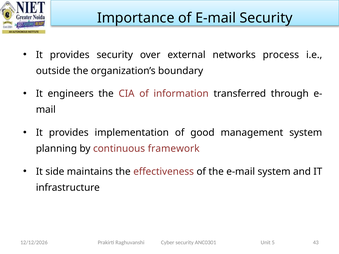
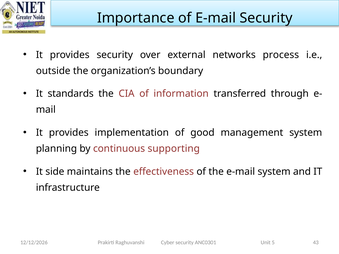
engineers: engineers -> standards
framework: framework -> supporting
